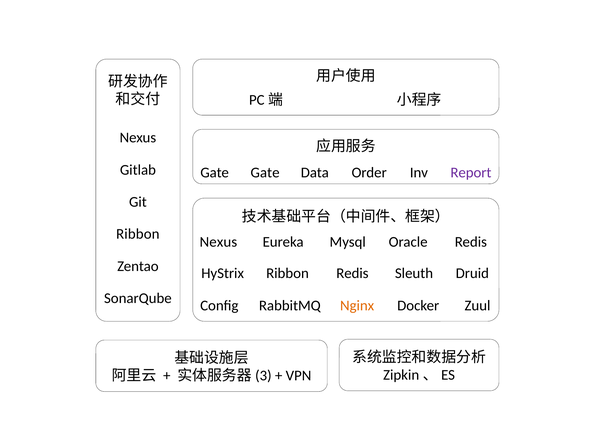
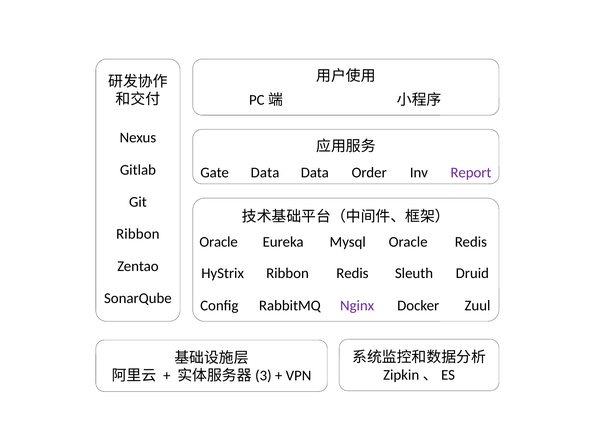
Gate Gate: Gate -> Data
Nexus at (218, 242): Nexus -> Oracle
Nginx colour: orange -> purple
